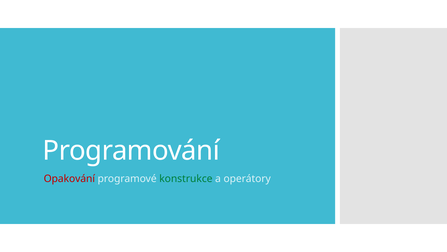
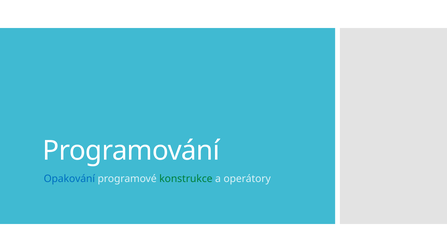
Opakování colour: red -> blue
